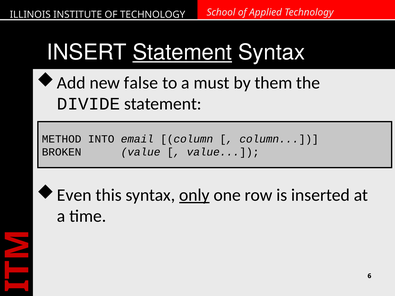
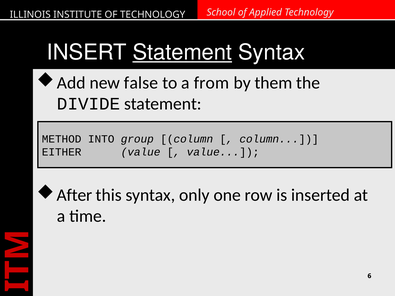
must: must -> from
email: email -> group
BROKEN: BROKEN -> EITHER
Even: Even -> After
only underline: present -> none
